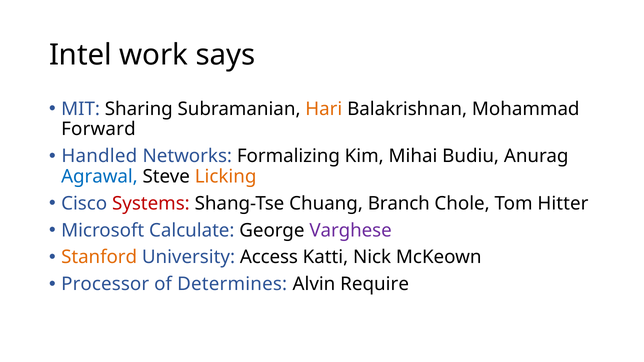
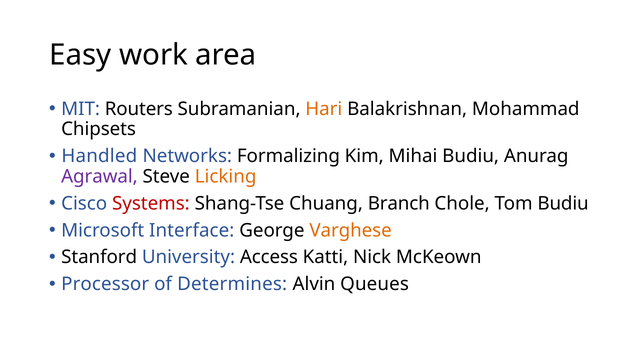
Intel: Intel -> Easy
says: says -> area
Sharing: Sharing -> Routers
Forward: Forward -> Chipsets
Agrawal colour: blue -> purple
Tom Hitter: Hitter -> Budiu
Calculate: Calculate -> Interface
Varghese colour: purple -> orange
Stanford colour: orange -> black
Require: Require -> Queues
